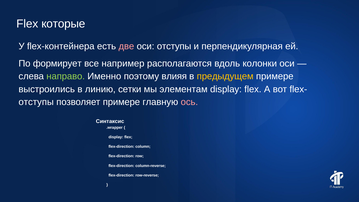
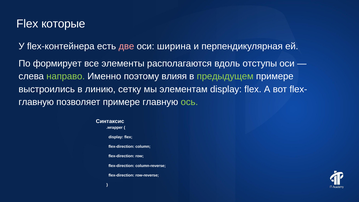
оси отступы: отступы -> ширина
например: например -> элементы
колонки: колонки -> отступы
предыдущем colour: yellow -> light green
сетки: сетки -> сетку
отступы at (36, 102): отступы -> главную
ось colour: pink -> light green
